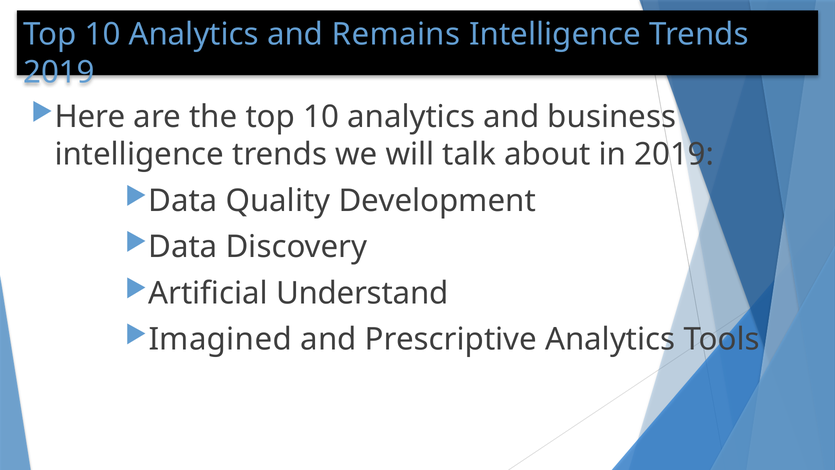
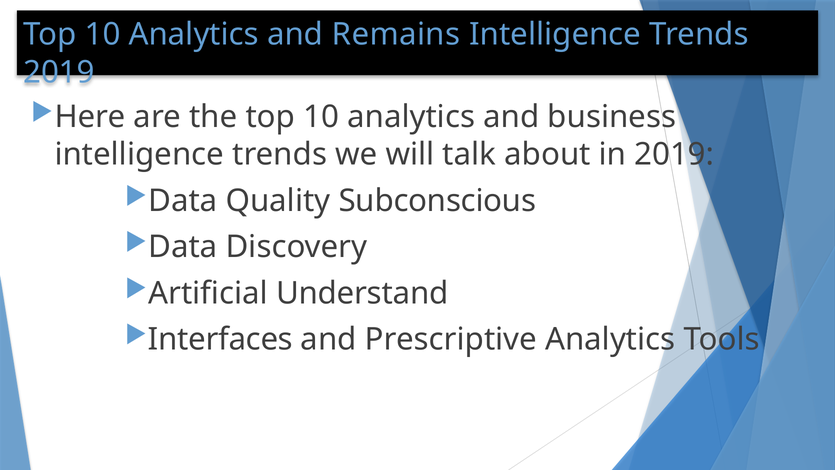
Development: Development -> Subconscious
Imagined: Imagined -> Interfaces
